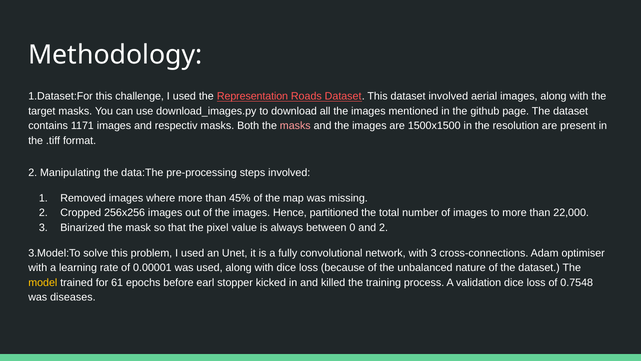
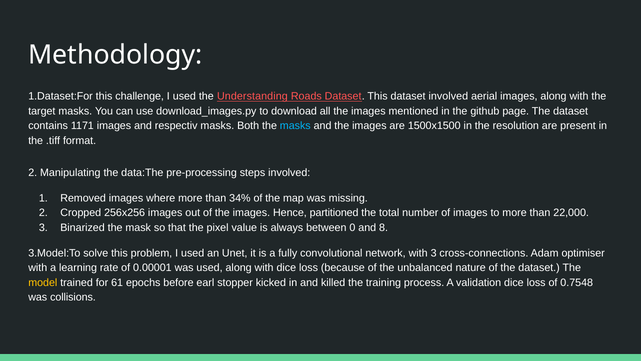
Representation: Representation -> Understanding
masks at (295, 126) colour: pink -> light blue
45%: 45% -> 34%
and 2: 2 -> 8
diseases: diseases -> collisions
